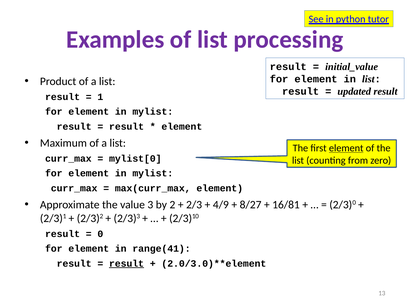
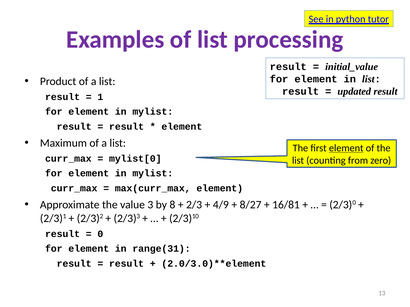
2: 2 -> 8
range(41: range(41 -> range(31
result at (127, 264) underline: present -> none
